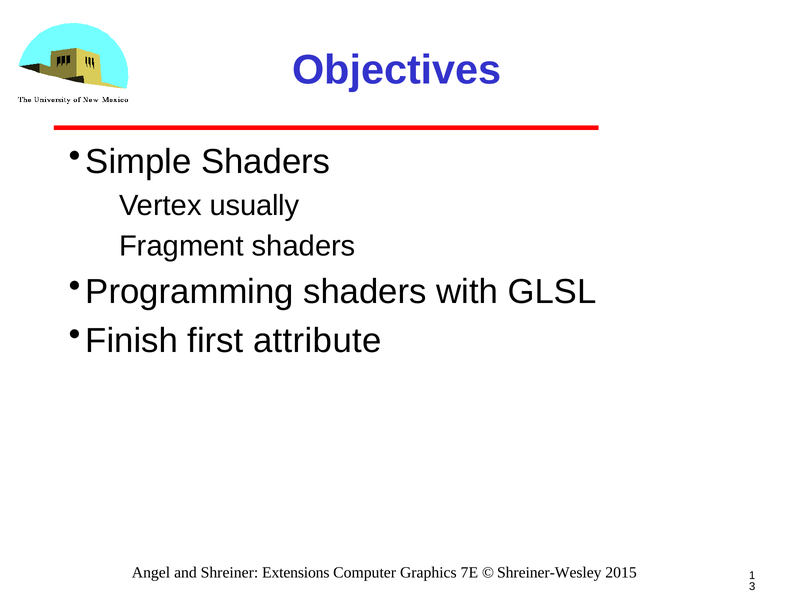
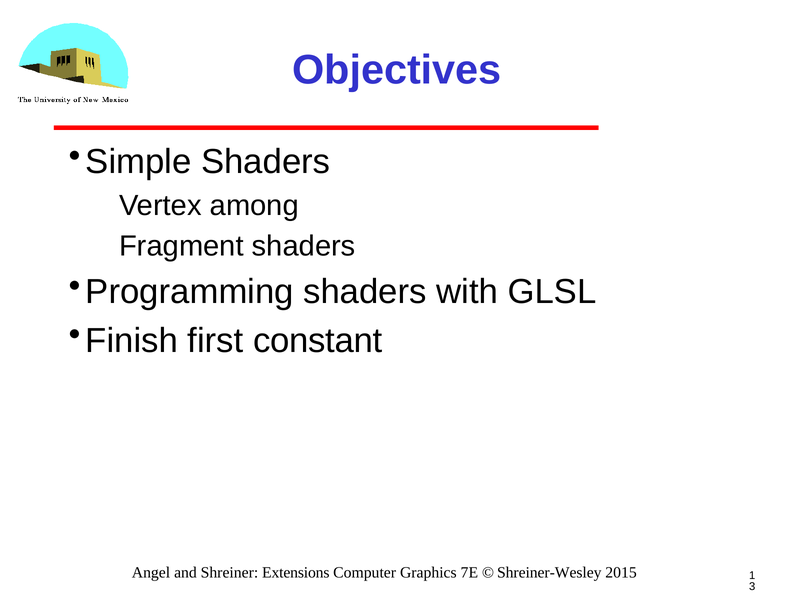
usually: usually -> among
attribute: attribute -> constant
